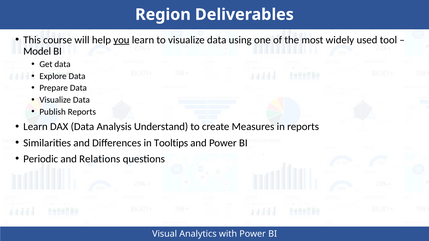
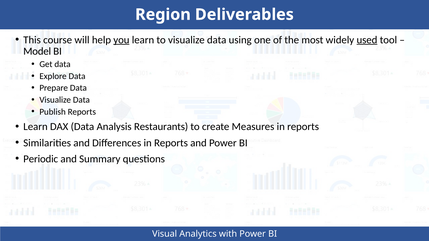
used underline: none -> present
Understand: Understand -> Restaurants
Differences in Tooltips: Tooltips -> Reports
Relations: Relations -> Summary
